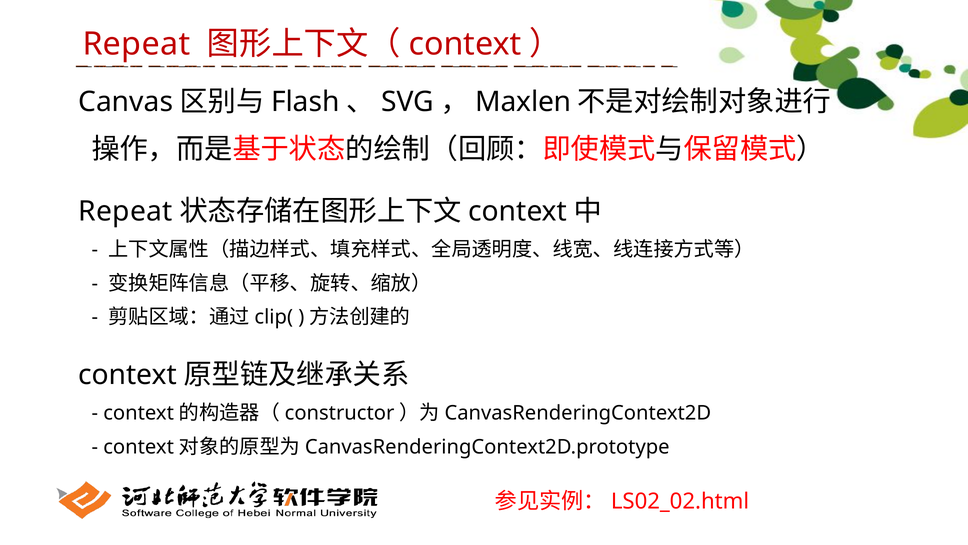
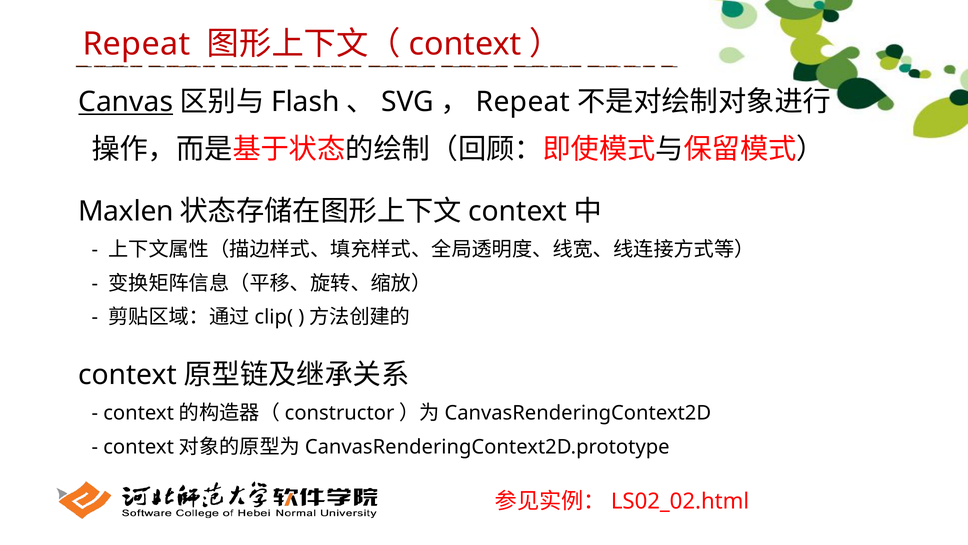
Canvas underline: none -> present
Maxlen at (523, 102): Maxlen -> Repeat
Repeat at (126, 211): Repeat -> Maxlen
